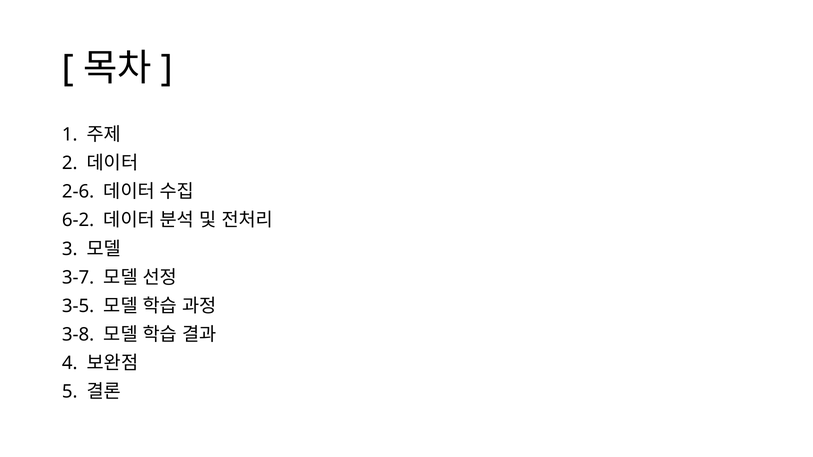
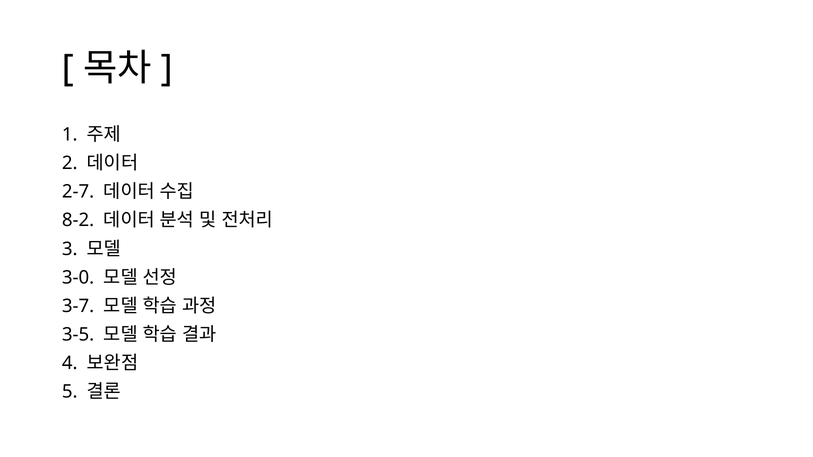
2-6: 2-6 -> 2-7
6-2: 6-2 -> 8-2
3-7: 3-7 -> 3-0
3-5: 3-5 -> 3-7
3-8: 3-8 -> 3-5
